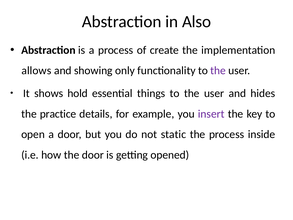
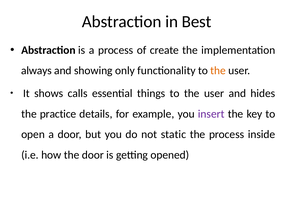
Also: Also -> Best
allows: allows -> always
the at (218, 71) colour: purple -> orange
hold: hold -> calls
